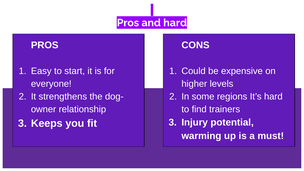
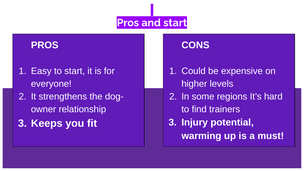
and hard: hard -> start
